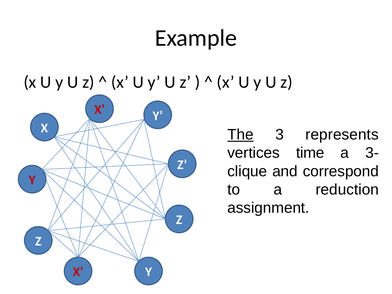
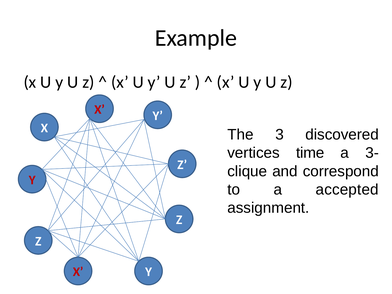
The underline: present -> none
represents: represents -> discovered
reduction: reduction -> accepted
